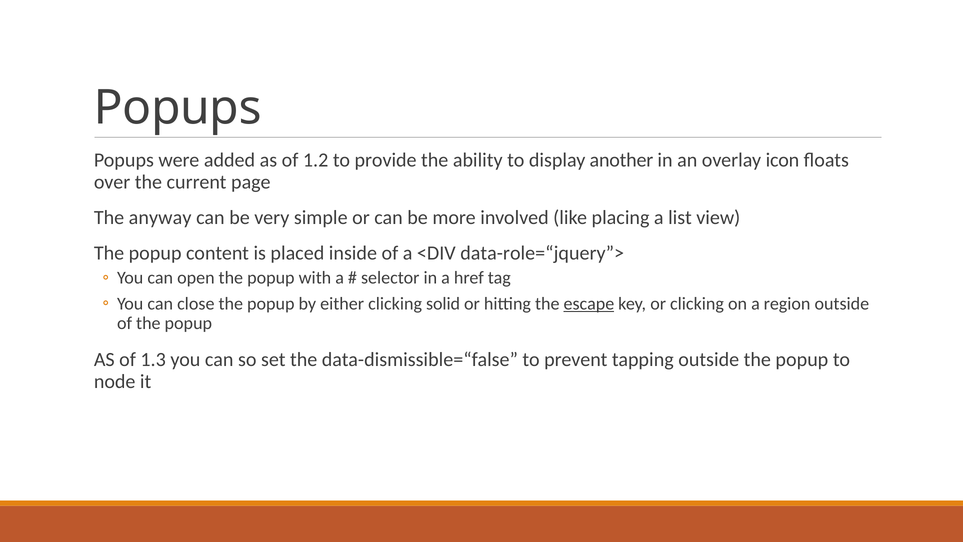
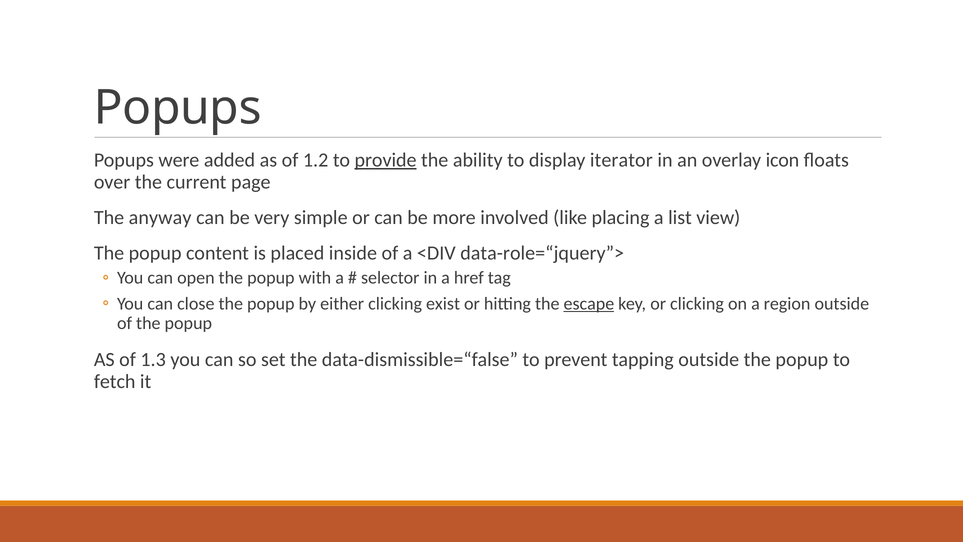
provide underline: none -> present
another: another -> iterator
solid: solid -> exist
node: node -> fetch
